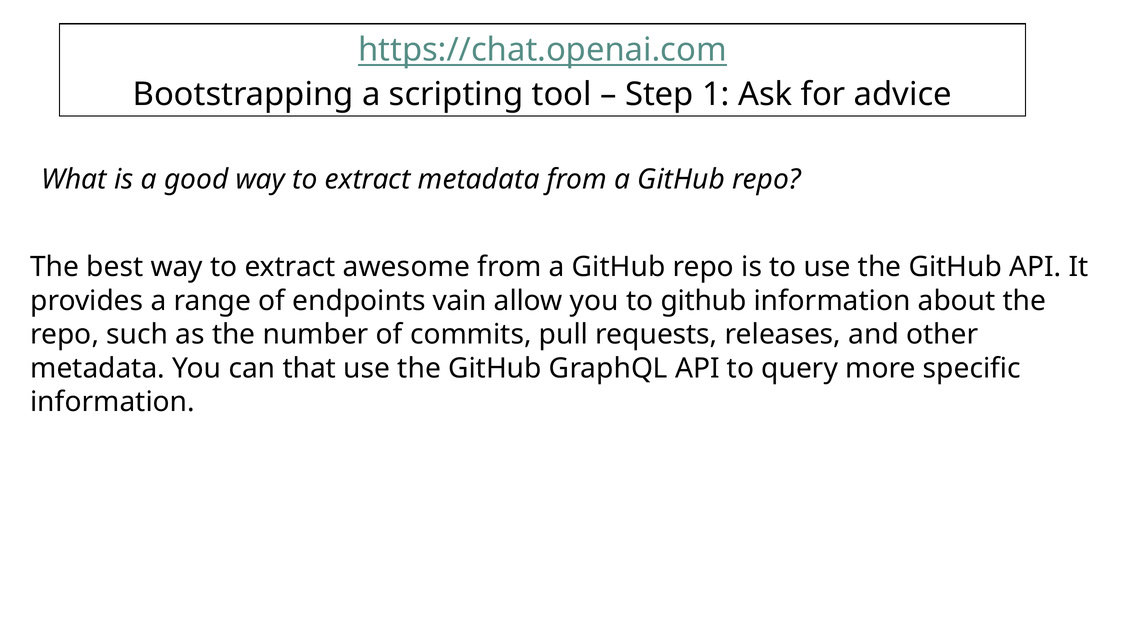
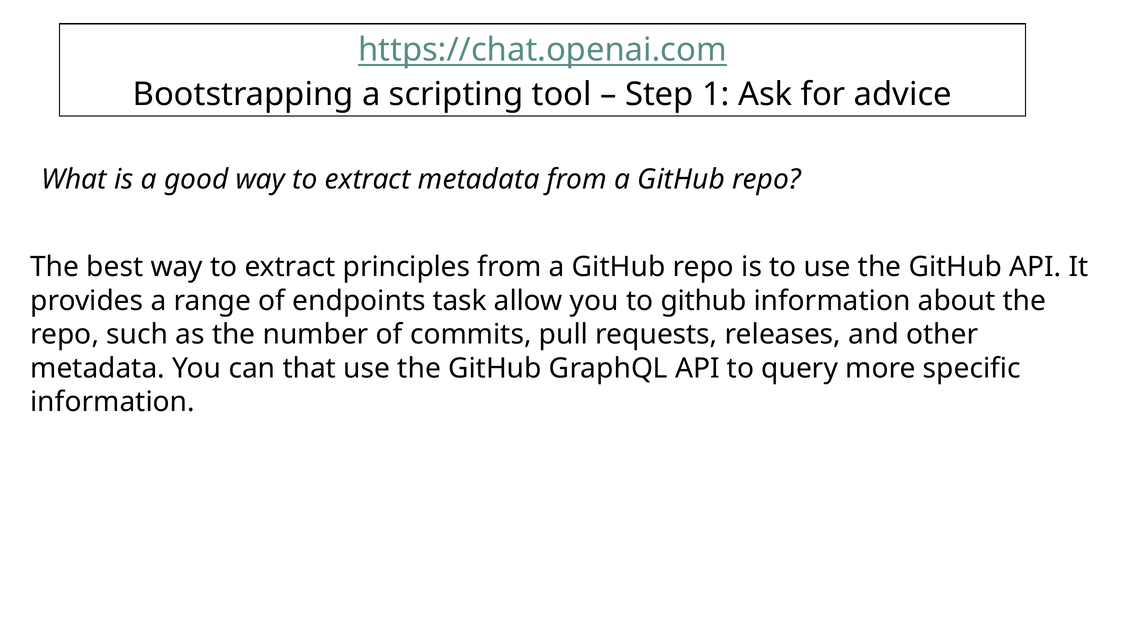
awesome: awesome -> principles
vain: vain -> task
